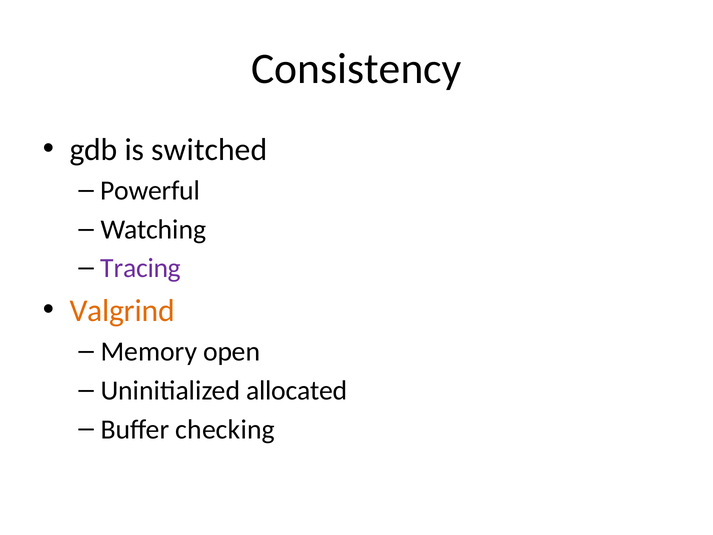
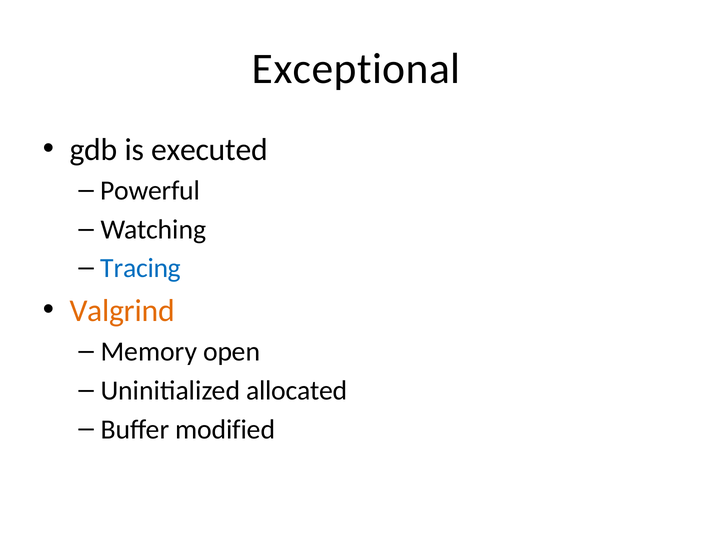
Consistency: Consistency -> Exceptional
switched: switched -> executed
Tracing colour: purple -> blue
checking: checking -> modified
